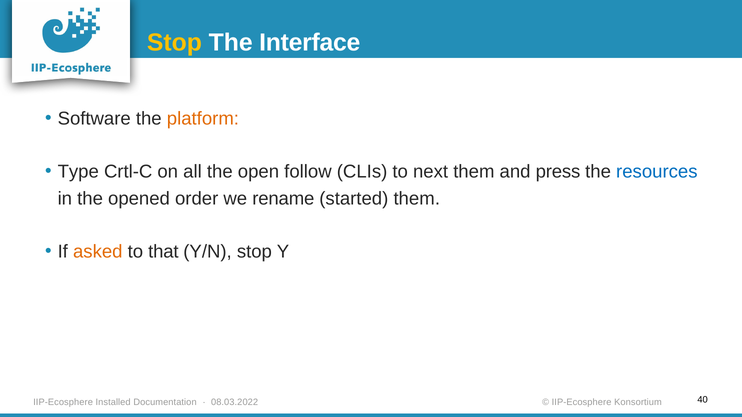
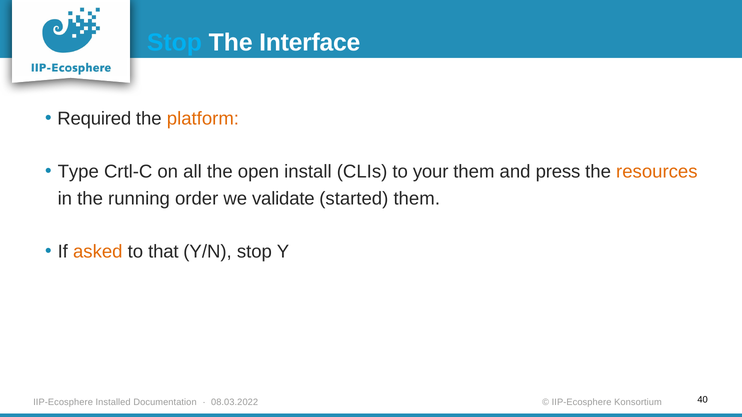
Stop at (174, 43) colour: yellow -> light blue
Software: Software -> Required
follow: follow -> install
next: next -> your
resources colour: blue -> orange
opened: opened -> running
rename: rename -> validate
